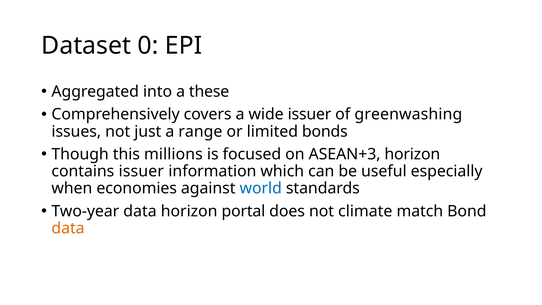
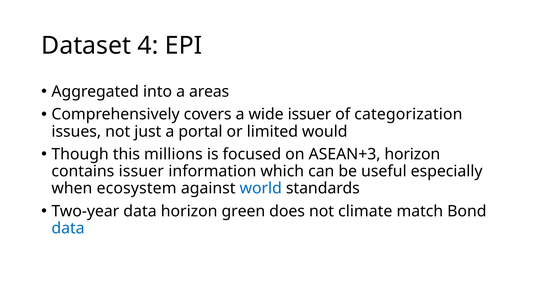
0: 0 -> 4
these: these -> areas
greenwashing: greenwashing -> categorization
range: range -> portal
bonds: bonds -> would
economies: economies -> ecosystem
portal: portal -> green
data at (68, 228) colour: orange -> blue
